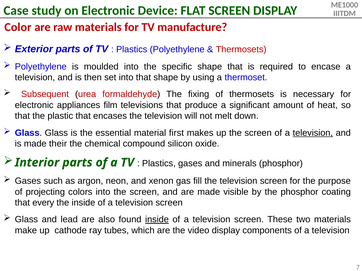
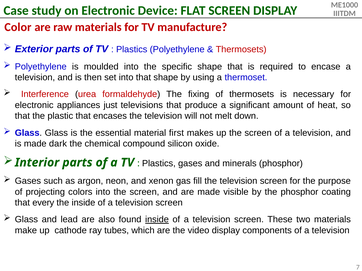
Subsequent: Subsequent -> Interference
film: film -> just
television at (313, 133) underline: present -> none
their: their -> dark
